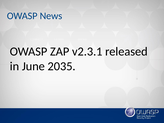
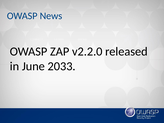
v2.3.1: v2.3.1 -> v2.2.0
2035: 2035 -> 2033
